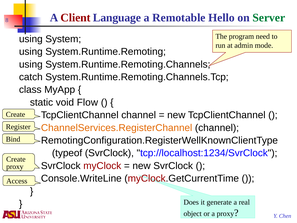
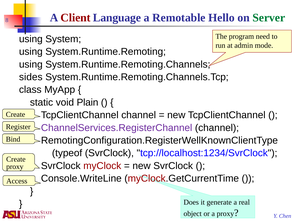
catch: catch -> sides
Flow: Flow -> Plain
ChannelServices.RegisterChannel colour: orange -> purple
